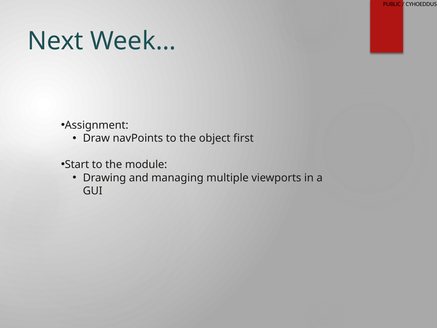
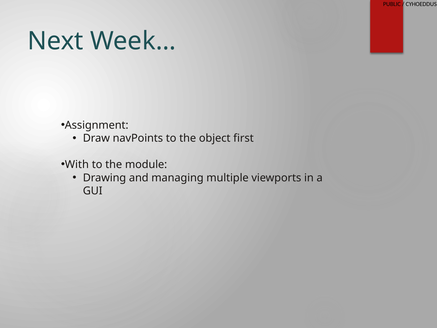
Start: Start -> With
